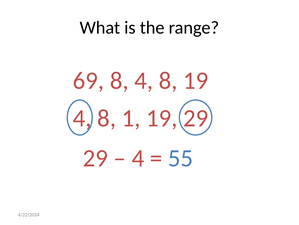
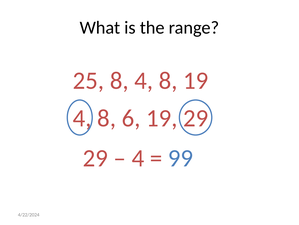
69: 69 -> 25
1: 1 -> 6
55: 55 -> 99
